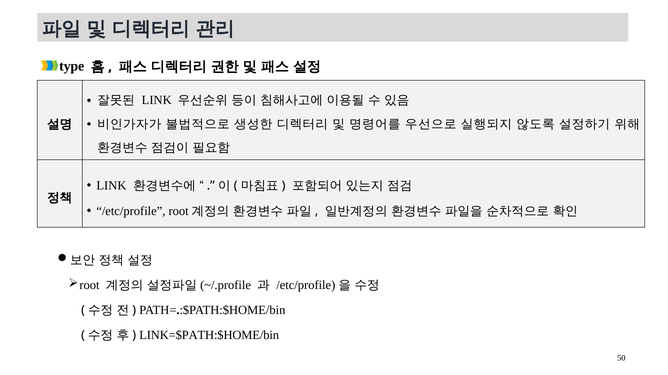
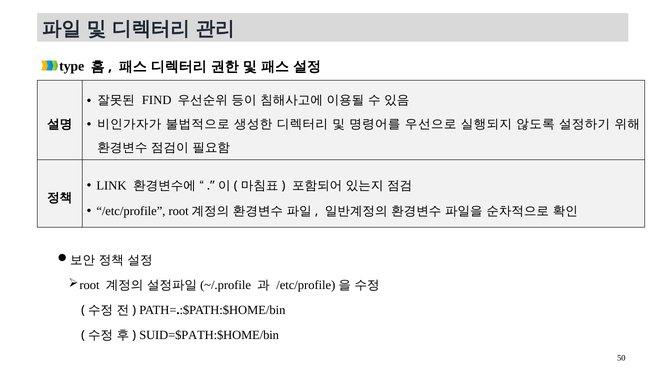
LINK at (157, 101): LINK -> FIND
LINK=$PATH:$HOME/bin: LINK=$PATH:$HOME/bin -> SUID=$PATH:$HOME/bin
